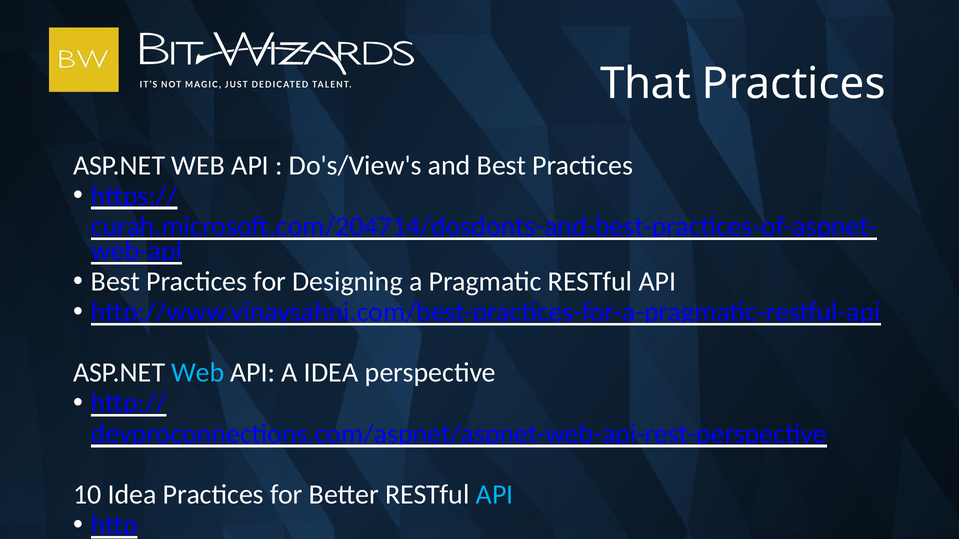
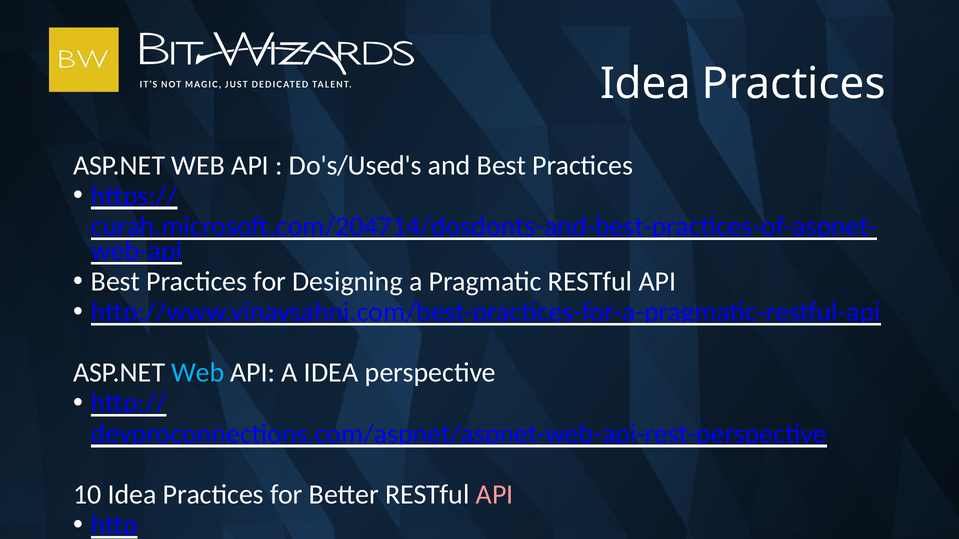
That at (646, 84): That -> Idea
Do's/View's: Do's/View's -> Do's/Used's
API at (495, 495) colour: light blue -> pink
